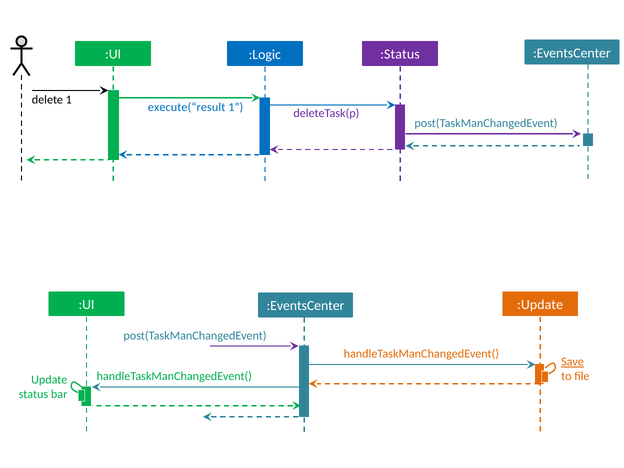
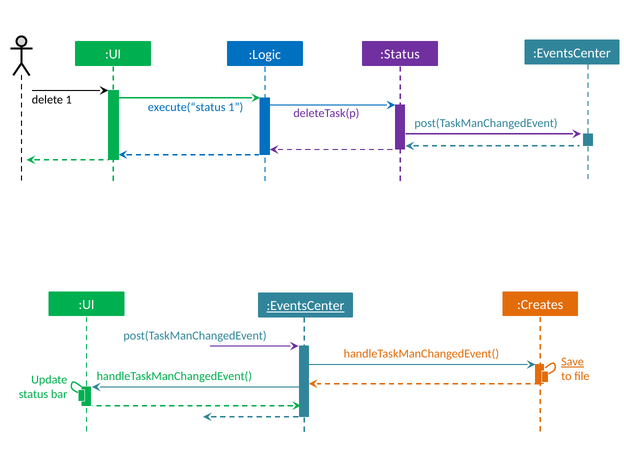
execute(“result: execute(“result -> execute(“status
:Update: :Update -> :Creates
:EventsCenter at (305, 306) underline: none -> present
